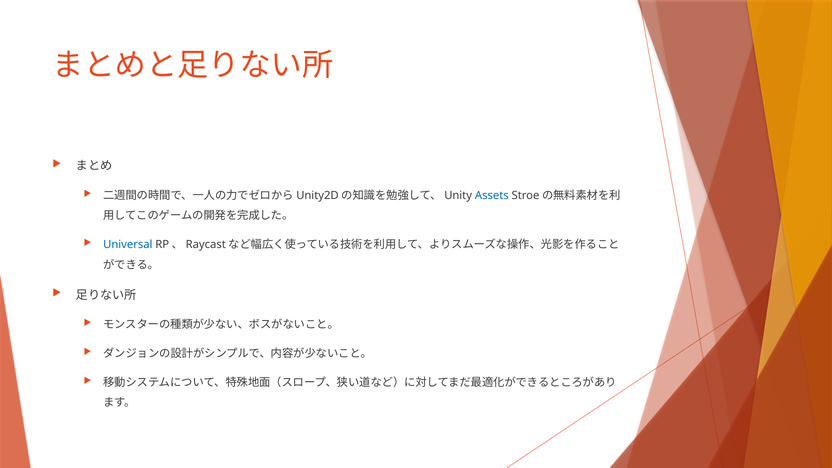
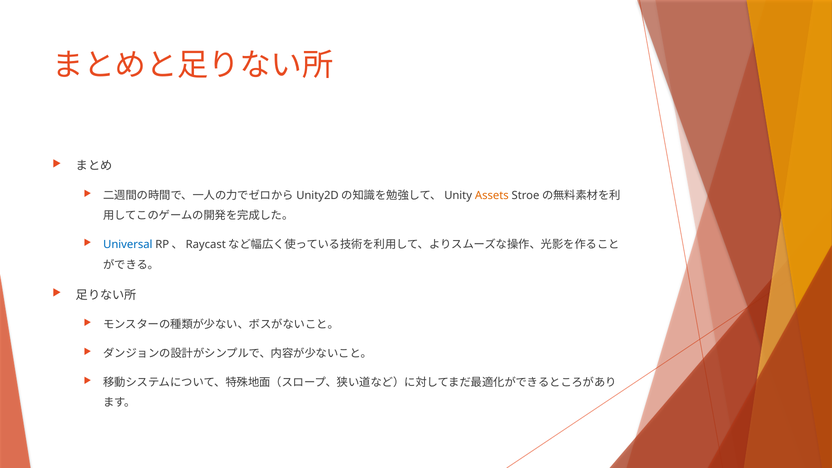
Assets colour: blue -> orange
